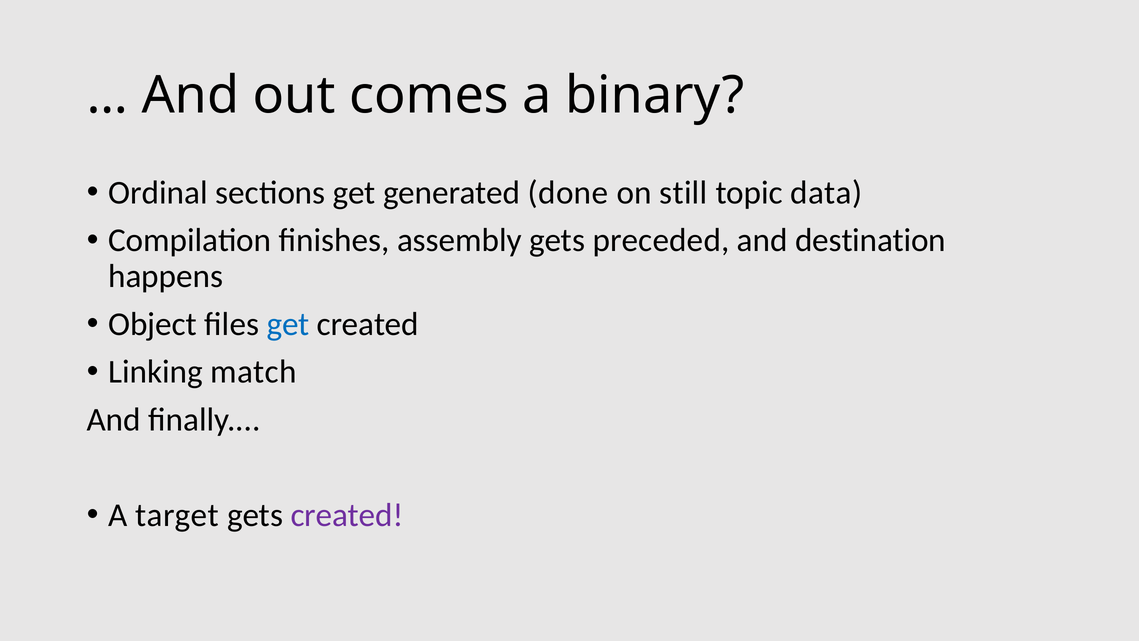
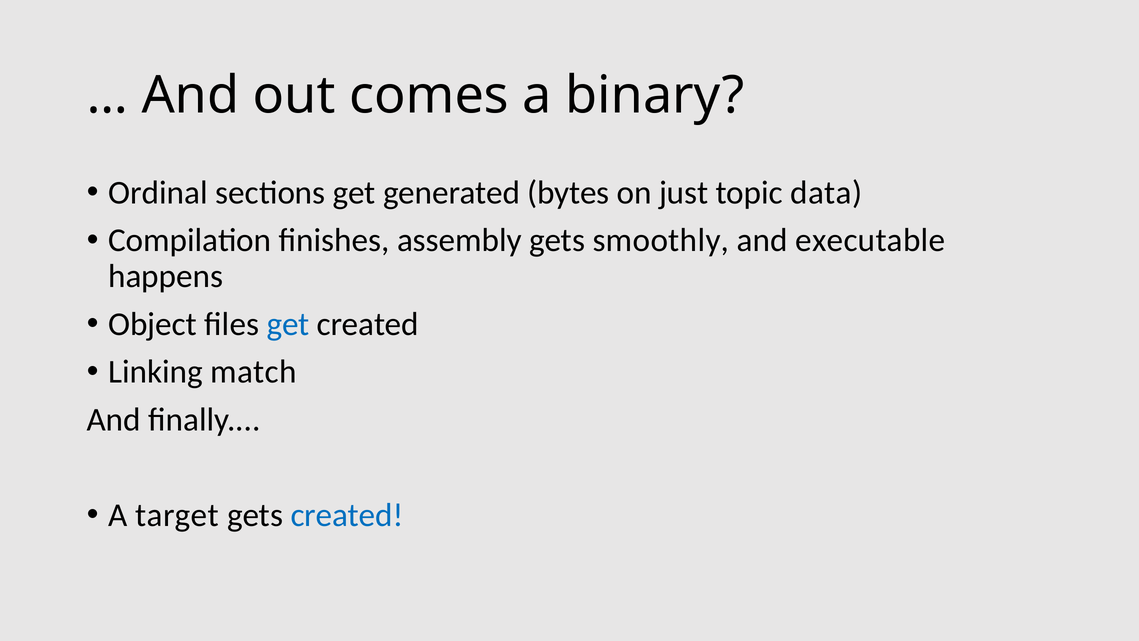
done: done -> bytes
still: still -> just
preceded: preceded -> smoothly
destination: destination -> executable
created at (347, 515) colour: purple -> blue
